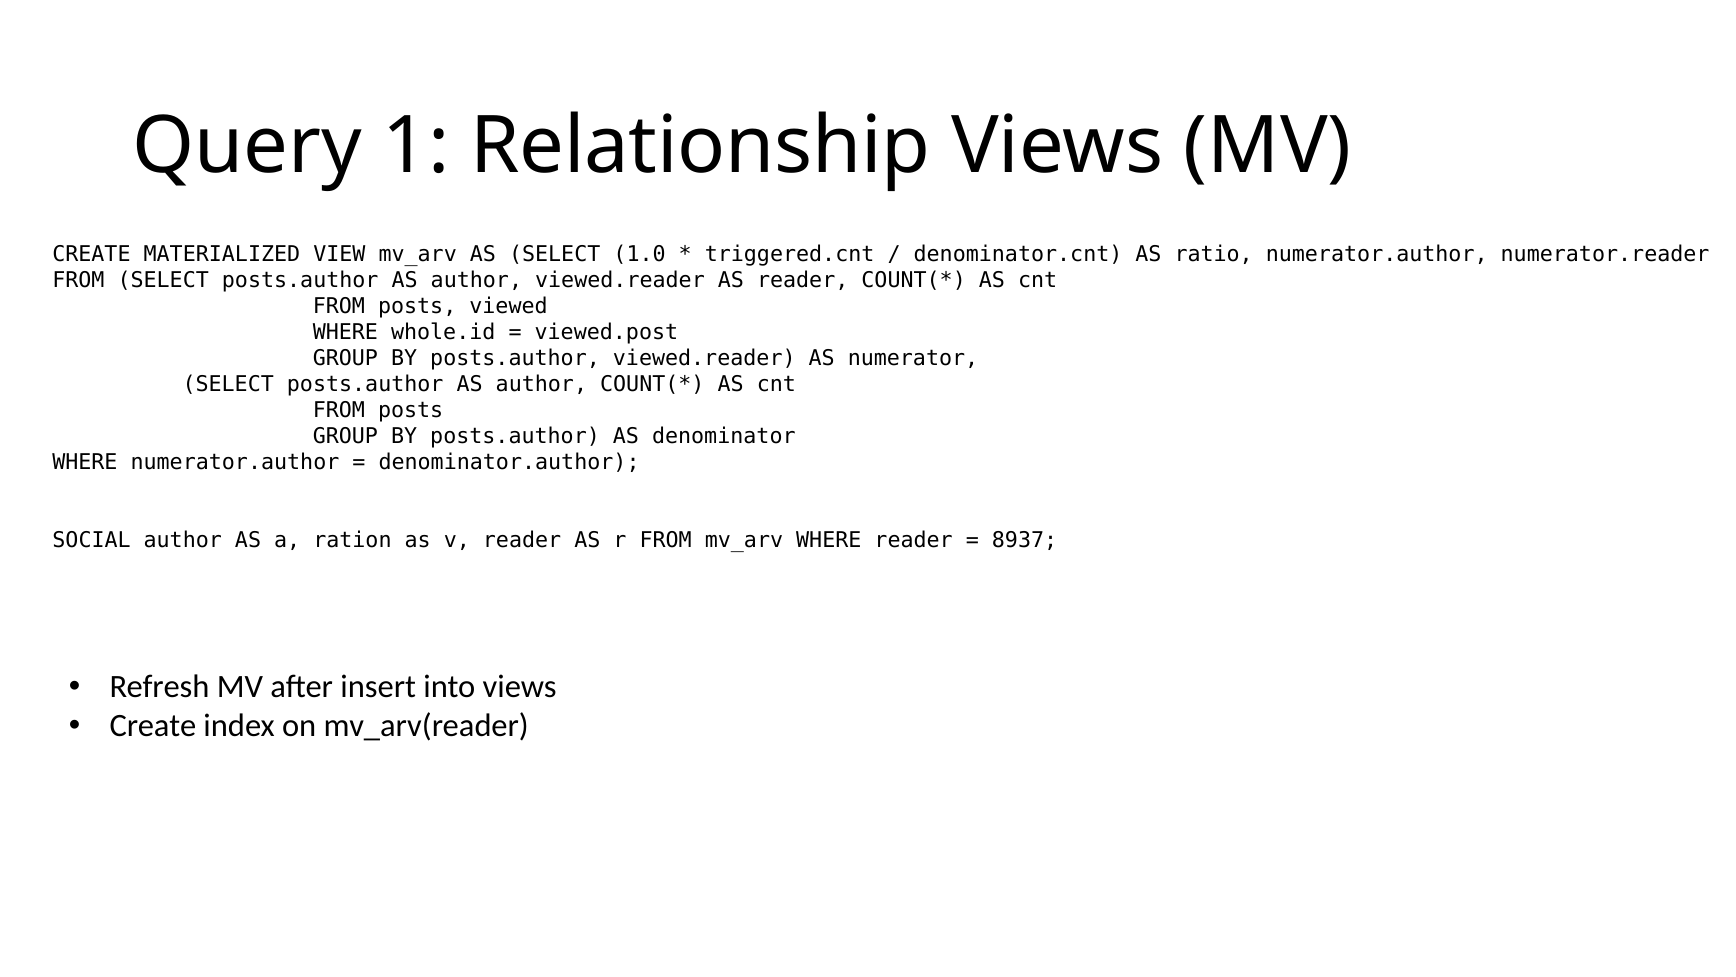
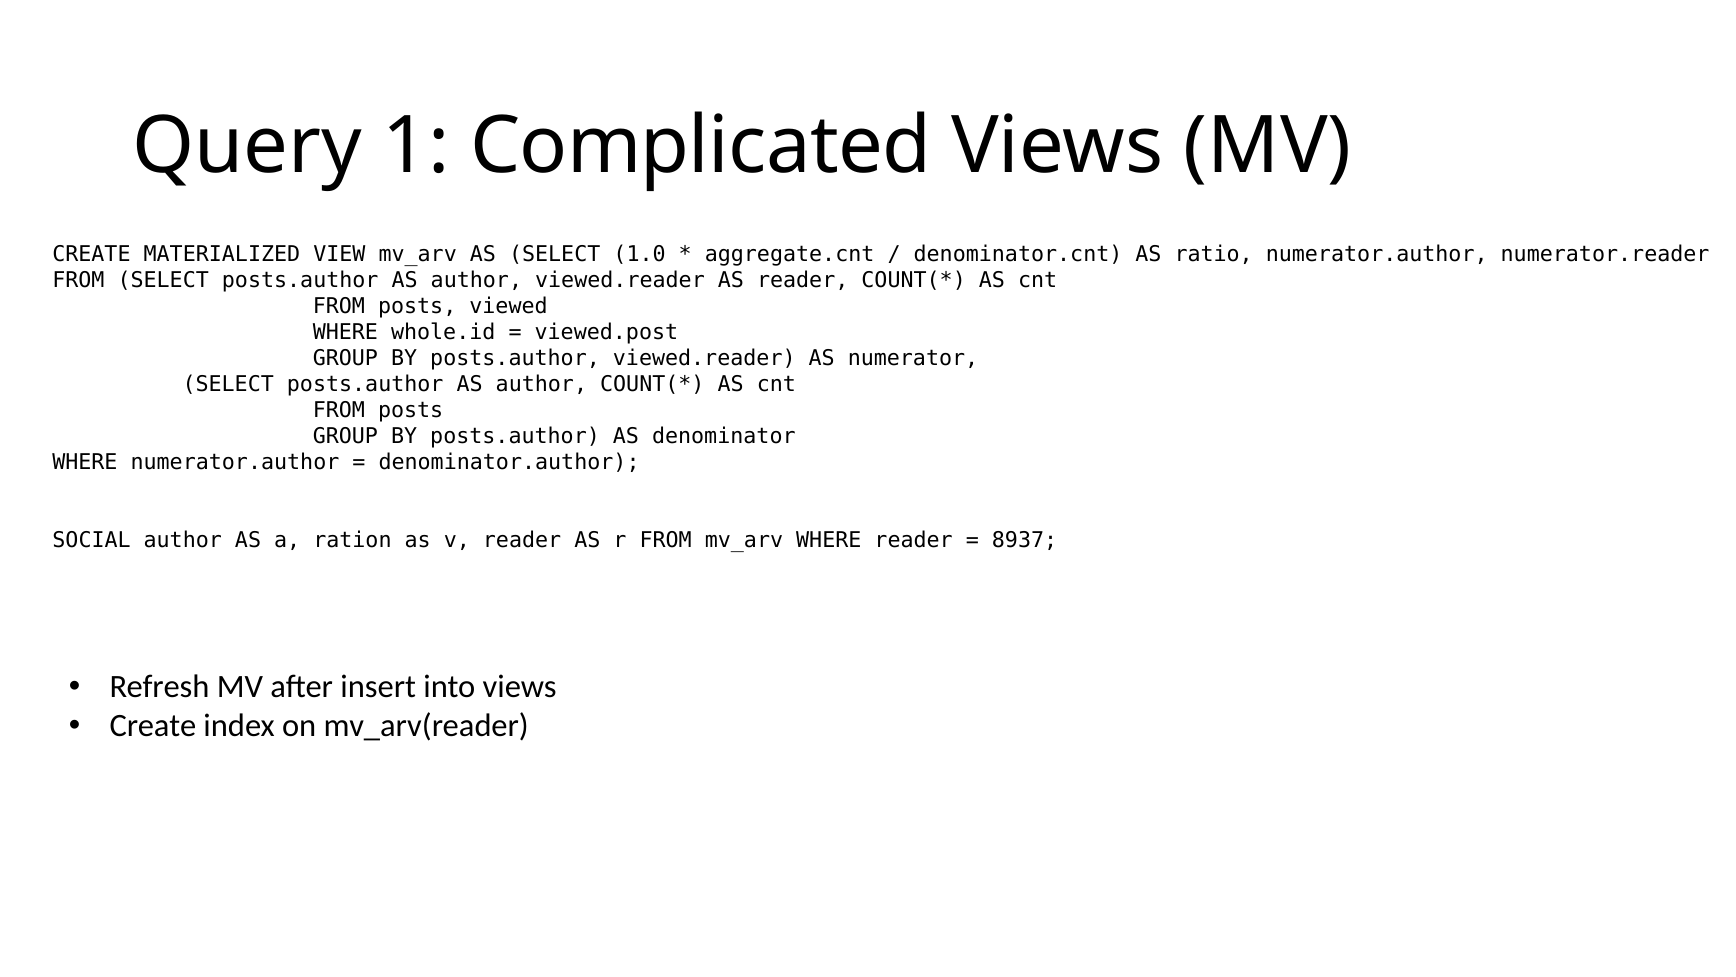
Relationship: Relationship -> Complicated
triggered.cnt: triggered.cnt -> aggregate.cnt
